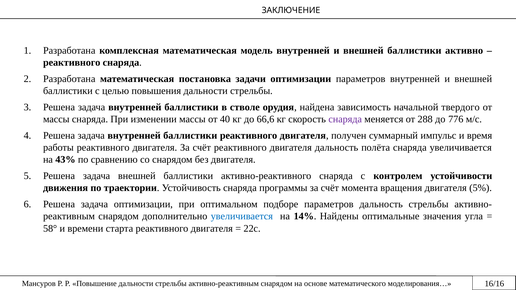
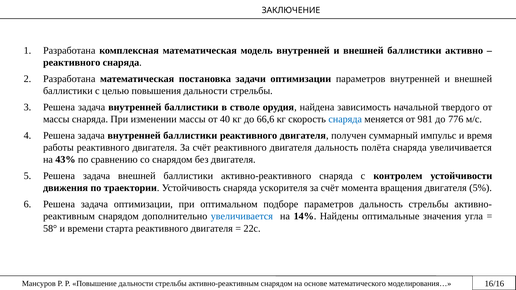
снаряда at (345, 119) colour: purple -> blue
288: 288 -> 981
программы: программы -> ускорителя
